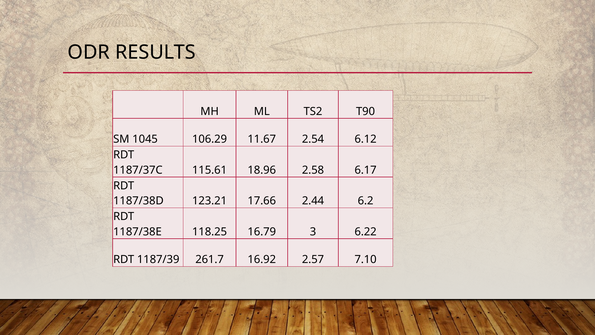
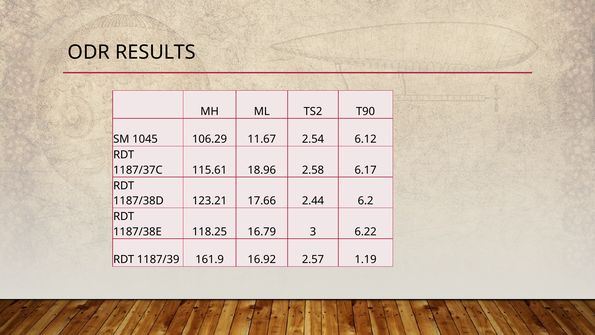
261.7: 261.7 -> 161.9
7.10: 7.10 -> 1.19
